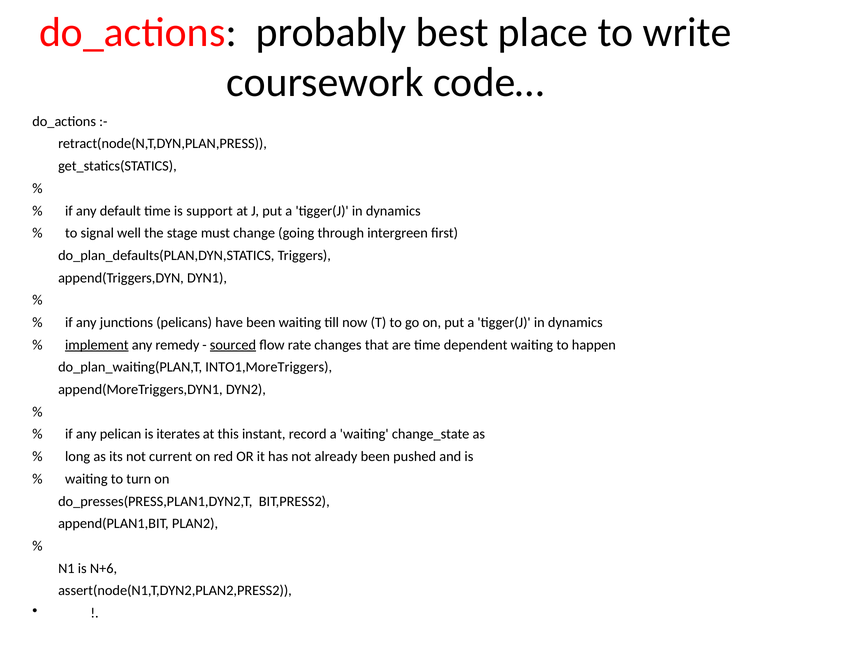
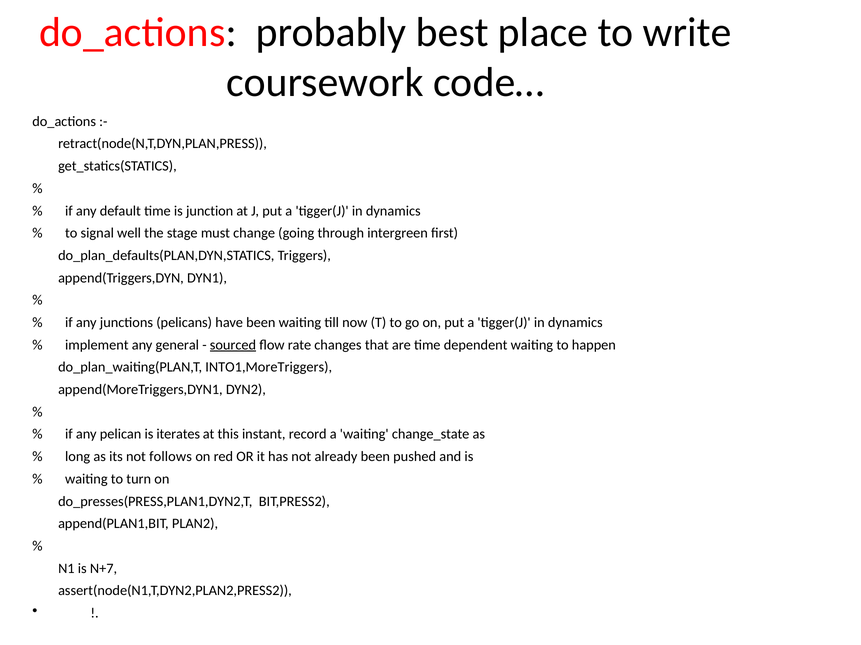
support: support -> junction
implement underline: present -> none
remedy: remedy -> general
current: current -> follows
N+6: N+6 -> N+7
